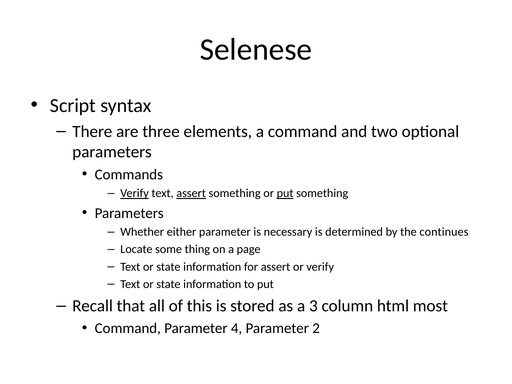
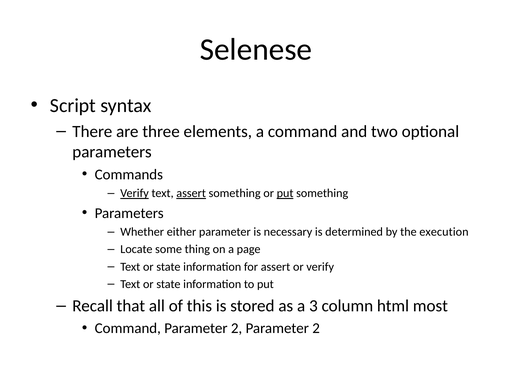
continues: continues -> execution
Command Parameter 4: 4 -> 2
